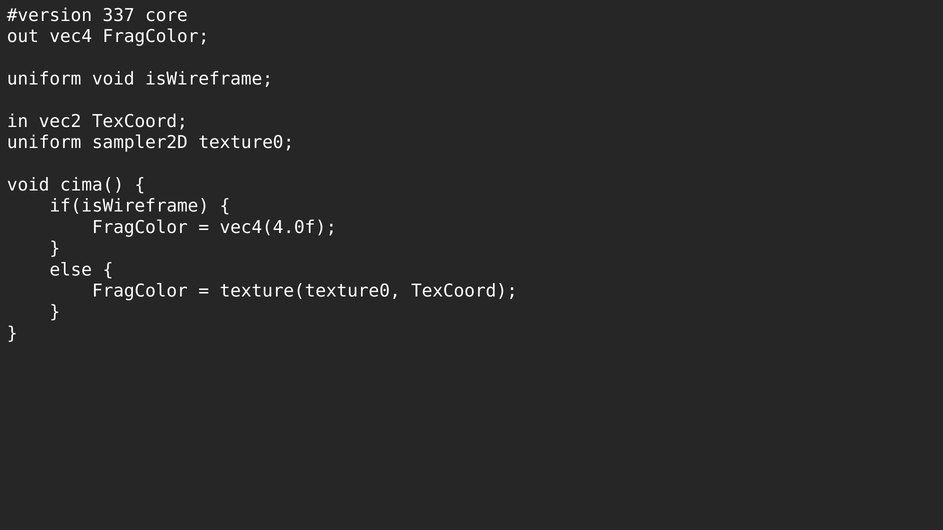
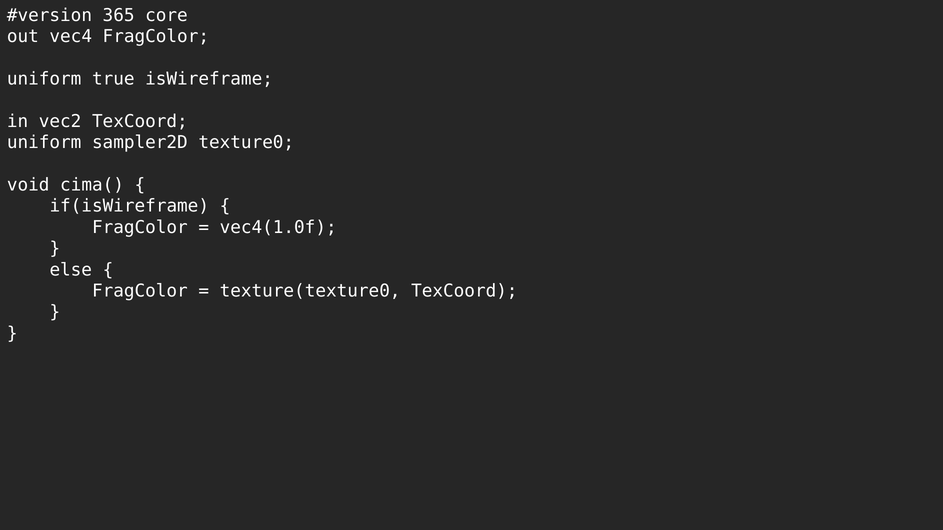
337: 337 -> 365
uniform void: void -> true
vec4(4.0f: vec4(4.0f -> vec4(1.0f
